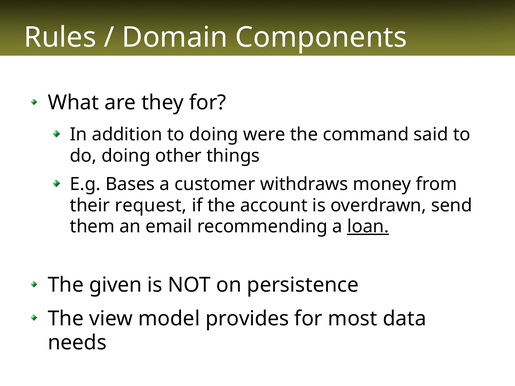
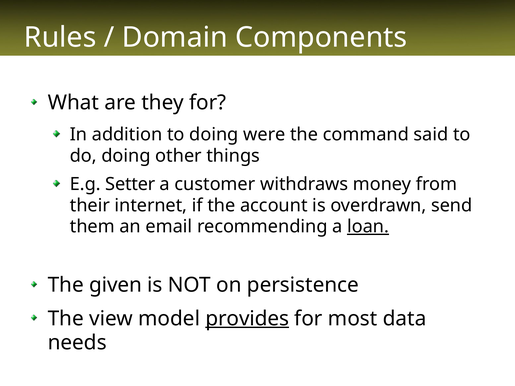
Bases: Bases -> Setter
request: request -> internet
provides underline: none -> present
